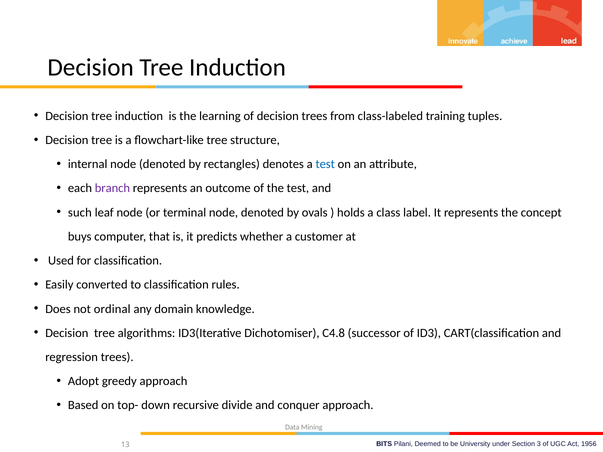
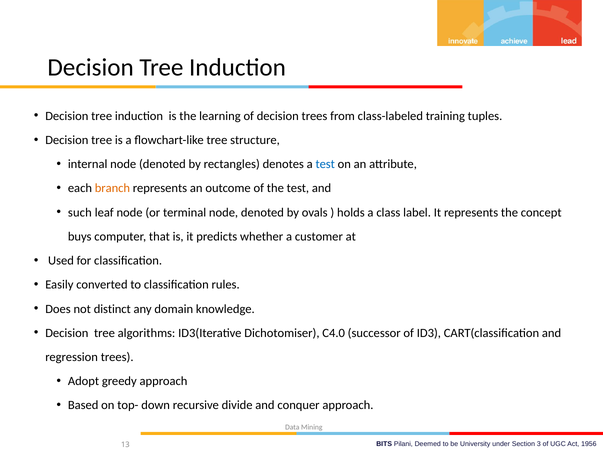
branch colour: purple -> orange
ordinal: ordinal -> distinct
C4.8: C4.8 -> C4.0
